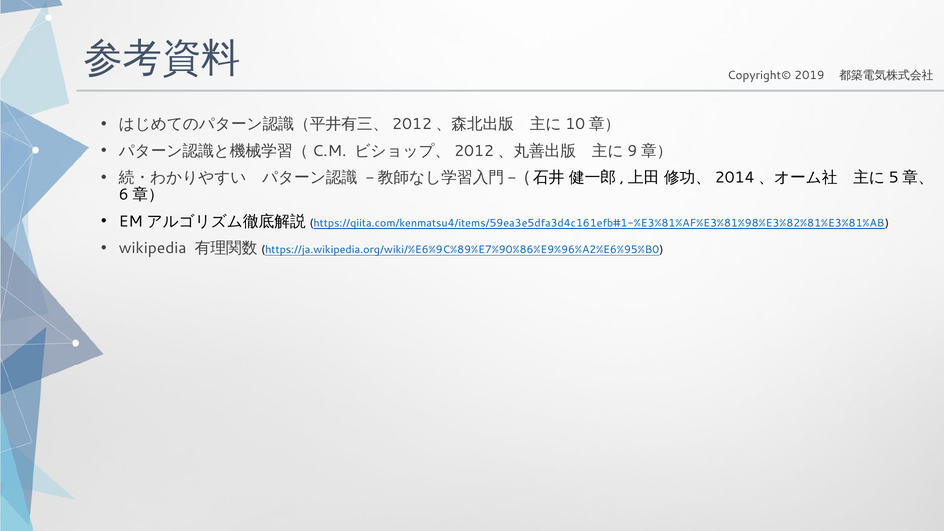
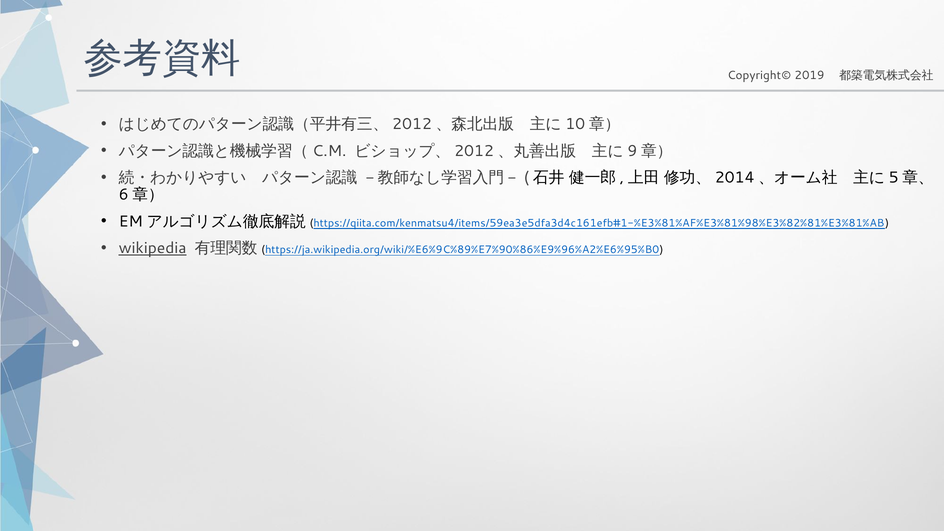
wikipedia underline: none -> present
